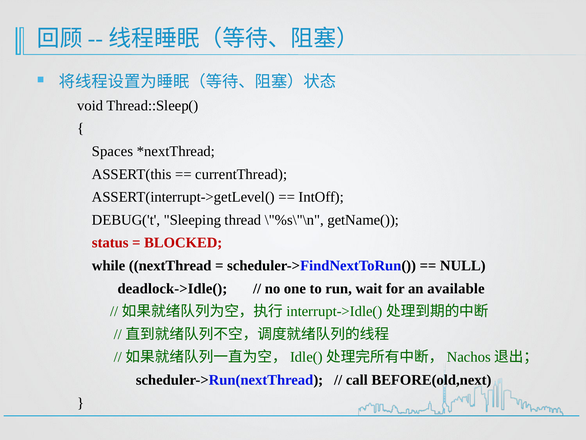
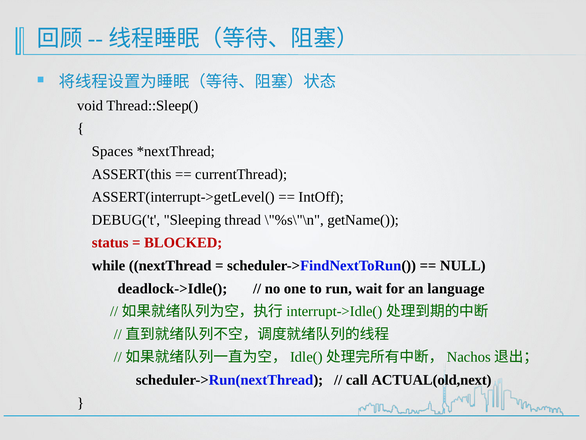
available: available -> language
BEFORE(old,next: BEFORE(old,next -> ACTUAL(old,next
